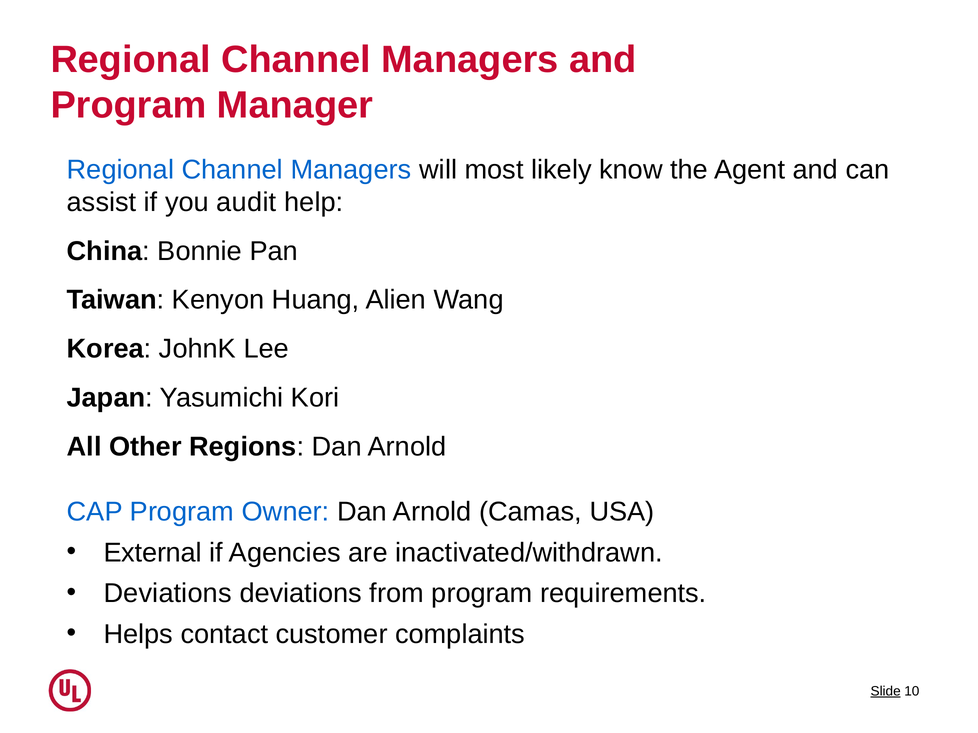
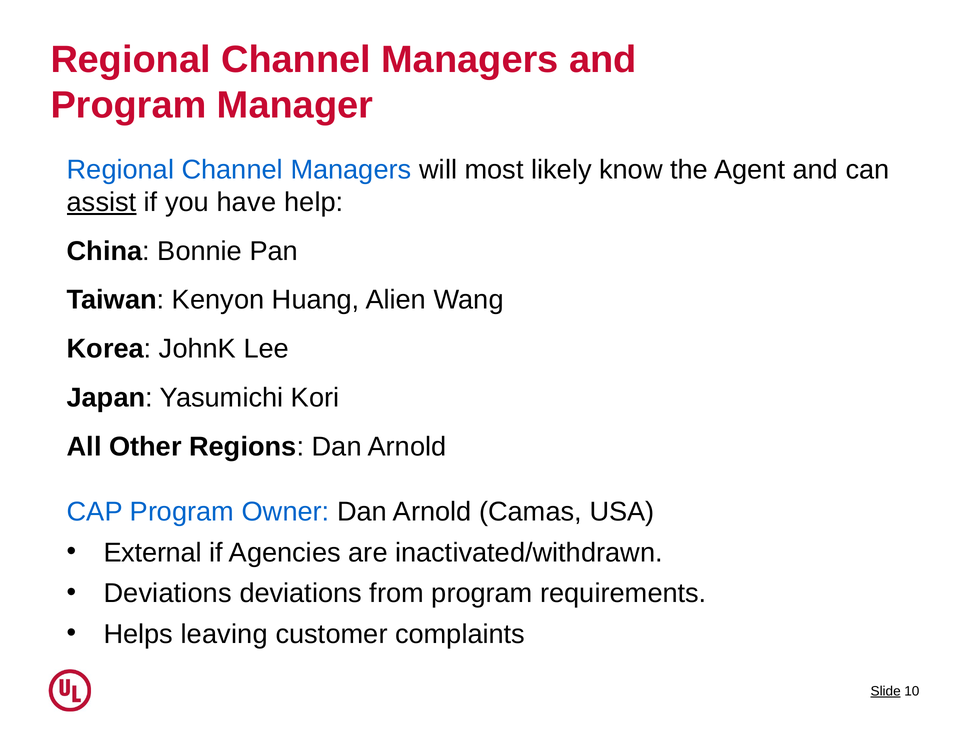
assist underline: none -> present
audit: audit -> have
contact: contact -> leaving
